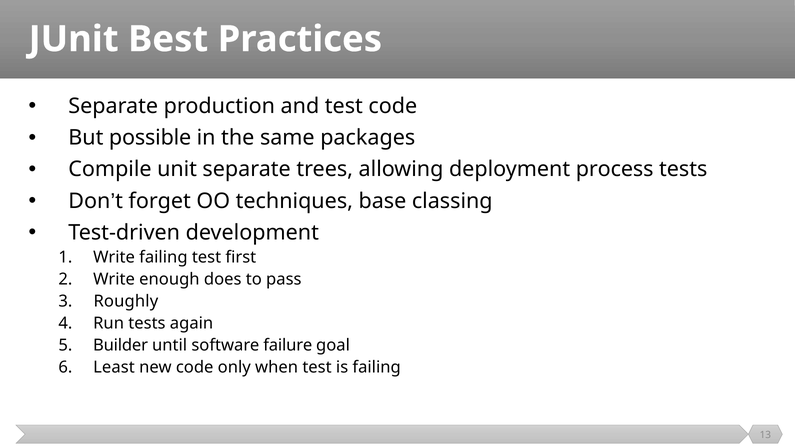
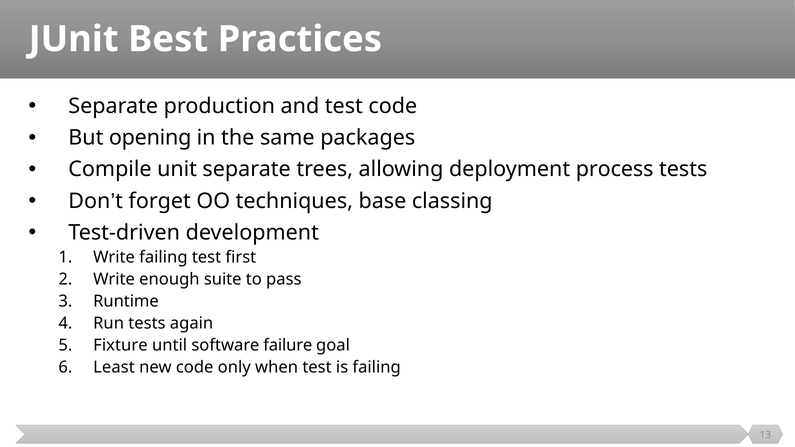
possible: possible -> opening
does: does -> suite
Roughly: Roughly -> Runtime
Builder: Builder -> Fixture
